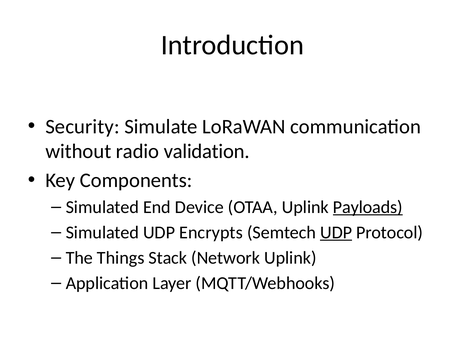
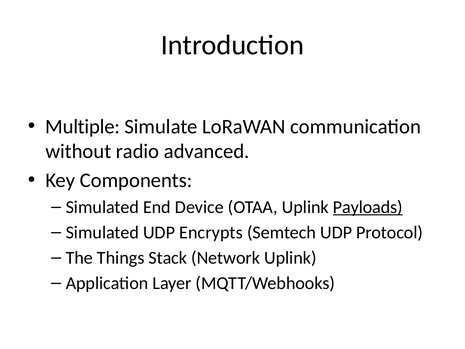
Security: Security -> Multiple
validation: validation -> advanced
UDP at (336, 232) underline: present -> none
